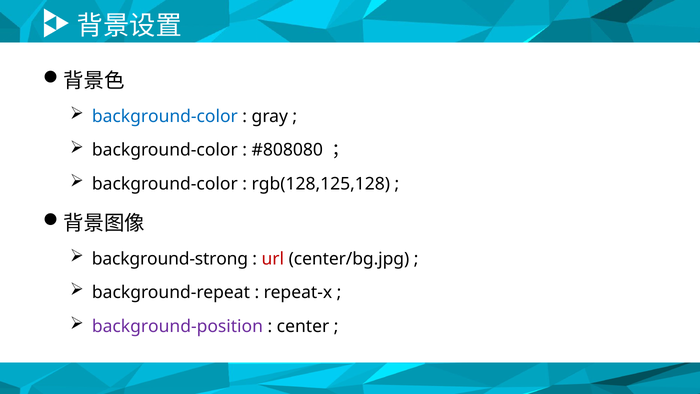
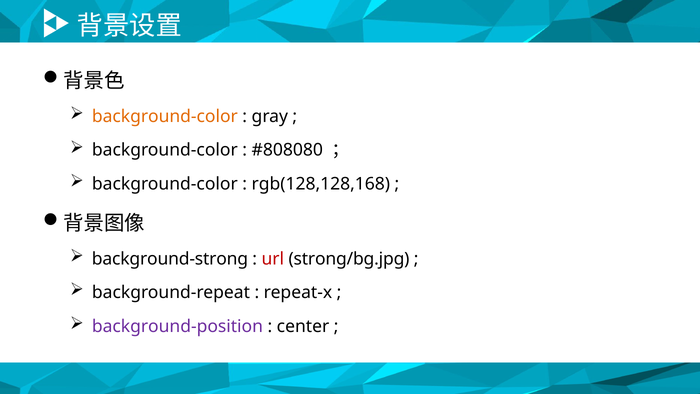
background-color at (165, 116) colour: blue -> orange
rgb(128,125,128: rgb(128,125,128 -> rgb(128,128,168
center/bg.jpg: center/bg.jpg -> strong/bg.jpg
